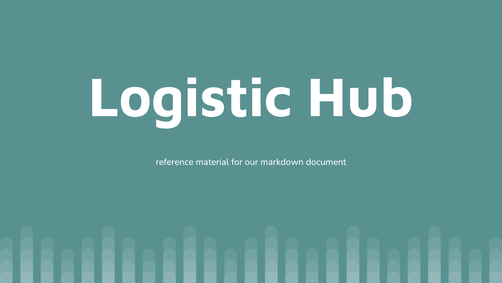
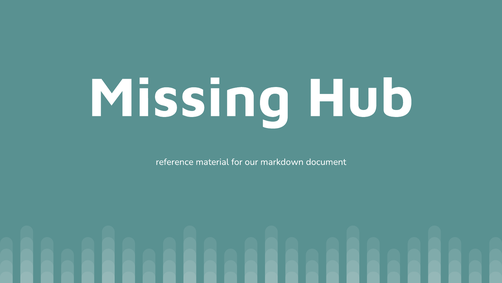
Logistic: Logistic -> Missing
